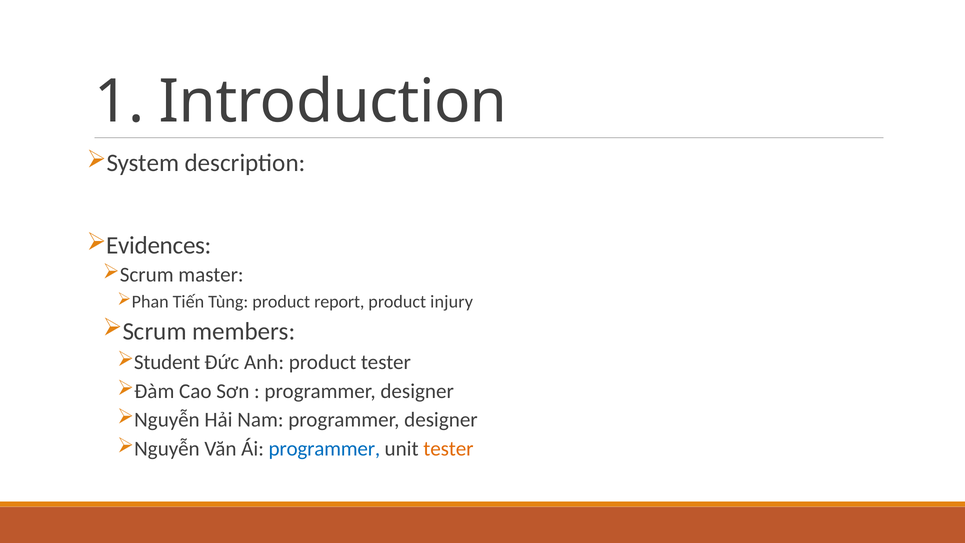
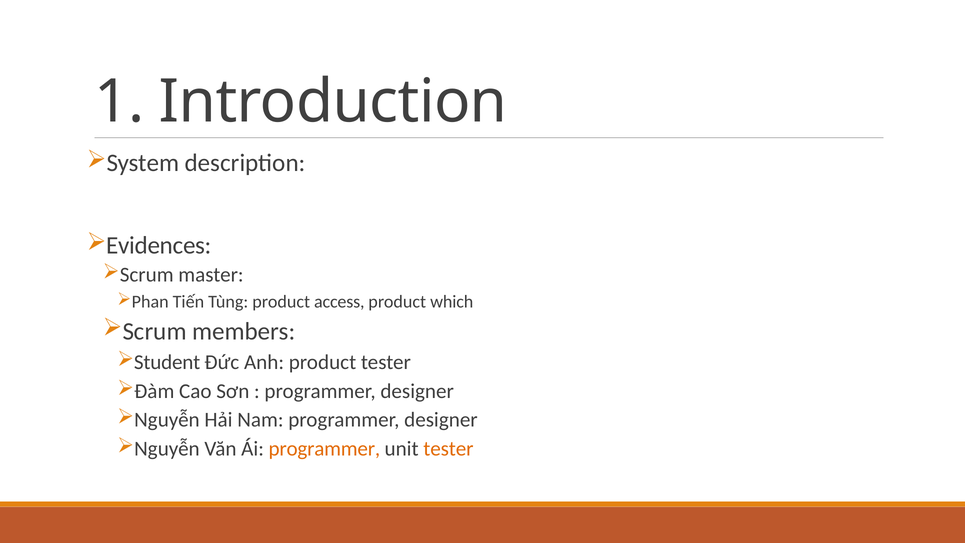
report: report -> access
injury: injury -> which
programmer at (324, 449) colour: blue -> orange
